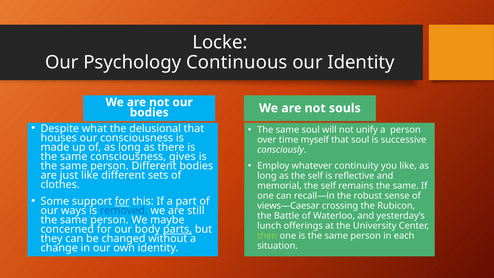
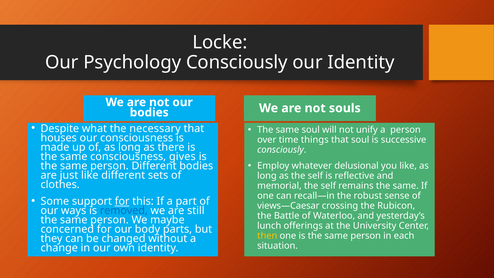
Psychology Continuous: Continuous -> Consciously
delusional: delusional -> necessary
myself: myself -> things
continuity: continuity -> delusional
parts underline: present -> none
then colour: light green -> yellow
